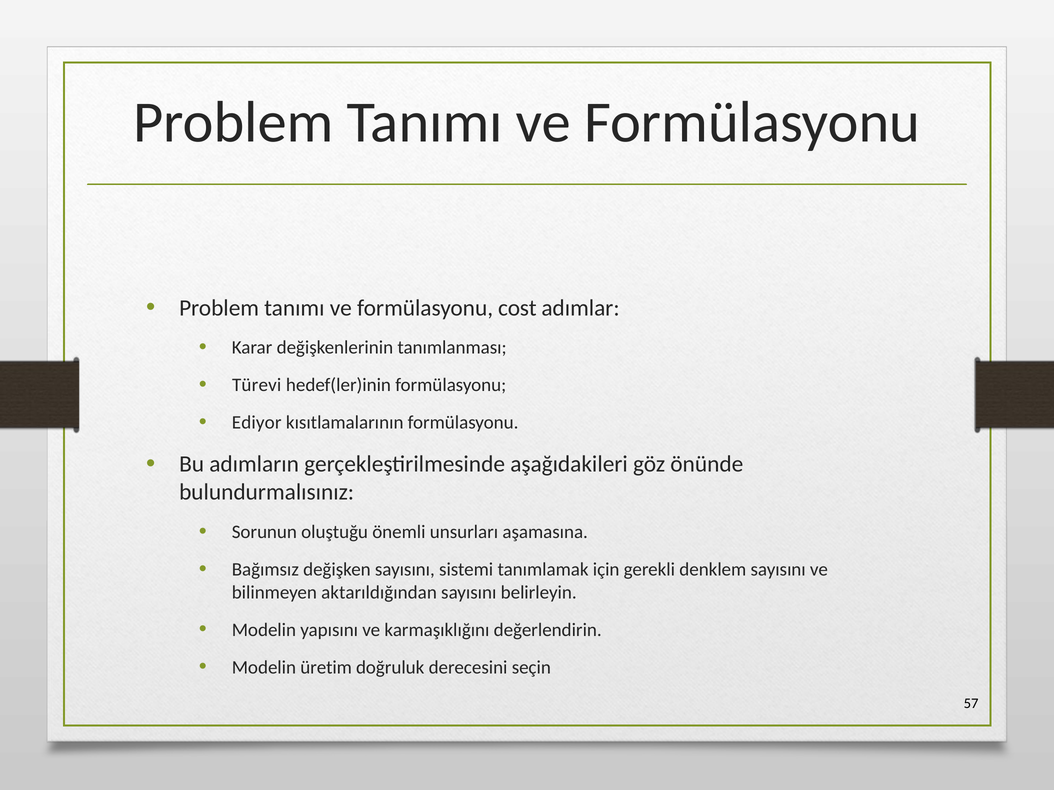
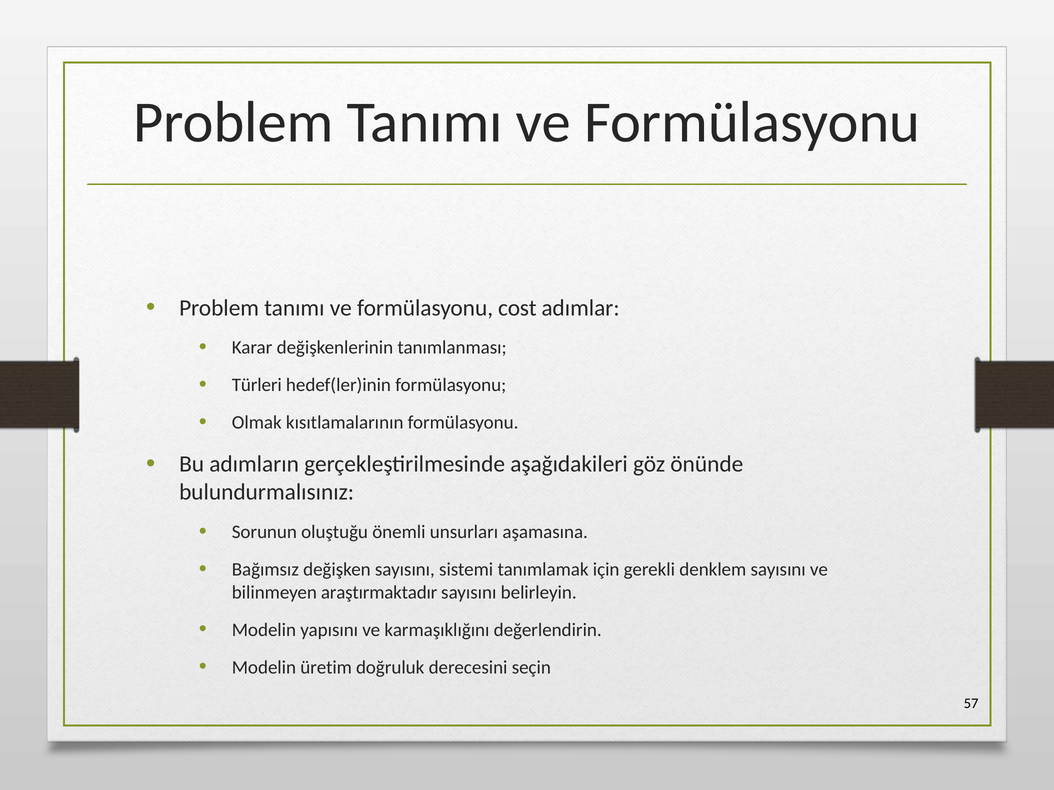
Türevi: Türevi -> Türleri
Ediyor: Ediyor -> Olmak
aktarıldığından: aktarıldığından -> araştırmaktadır
